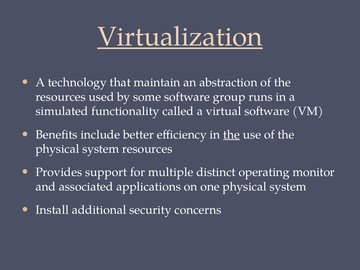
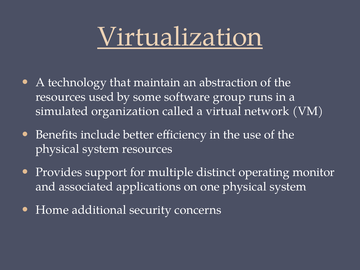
functionality: functionality -> organization
virtual software: software -> network
the at (232, 135) underline: present -> none
Install: Install -> Home
